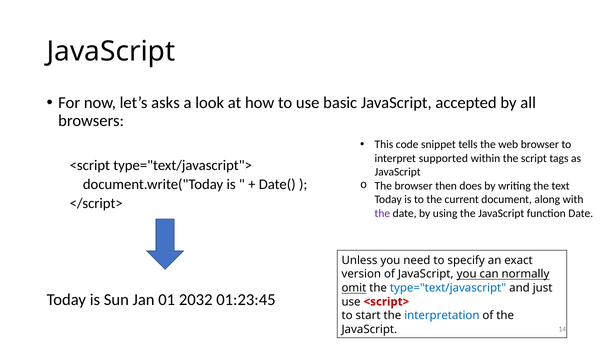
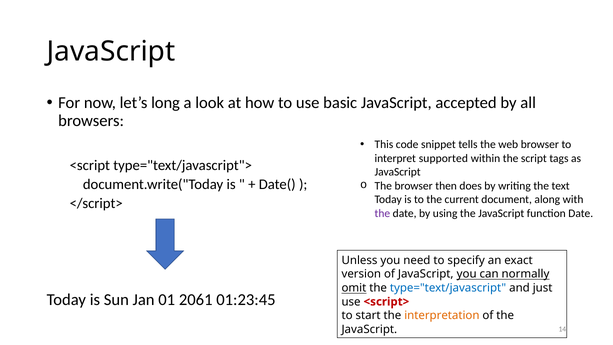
asks: asks -> long
2032: 2032 -> 2061
interpretation colour: blue -> orange
